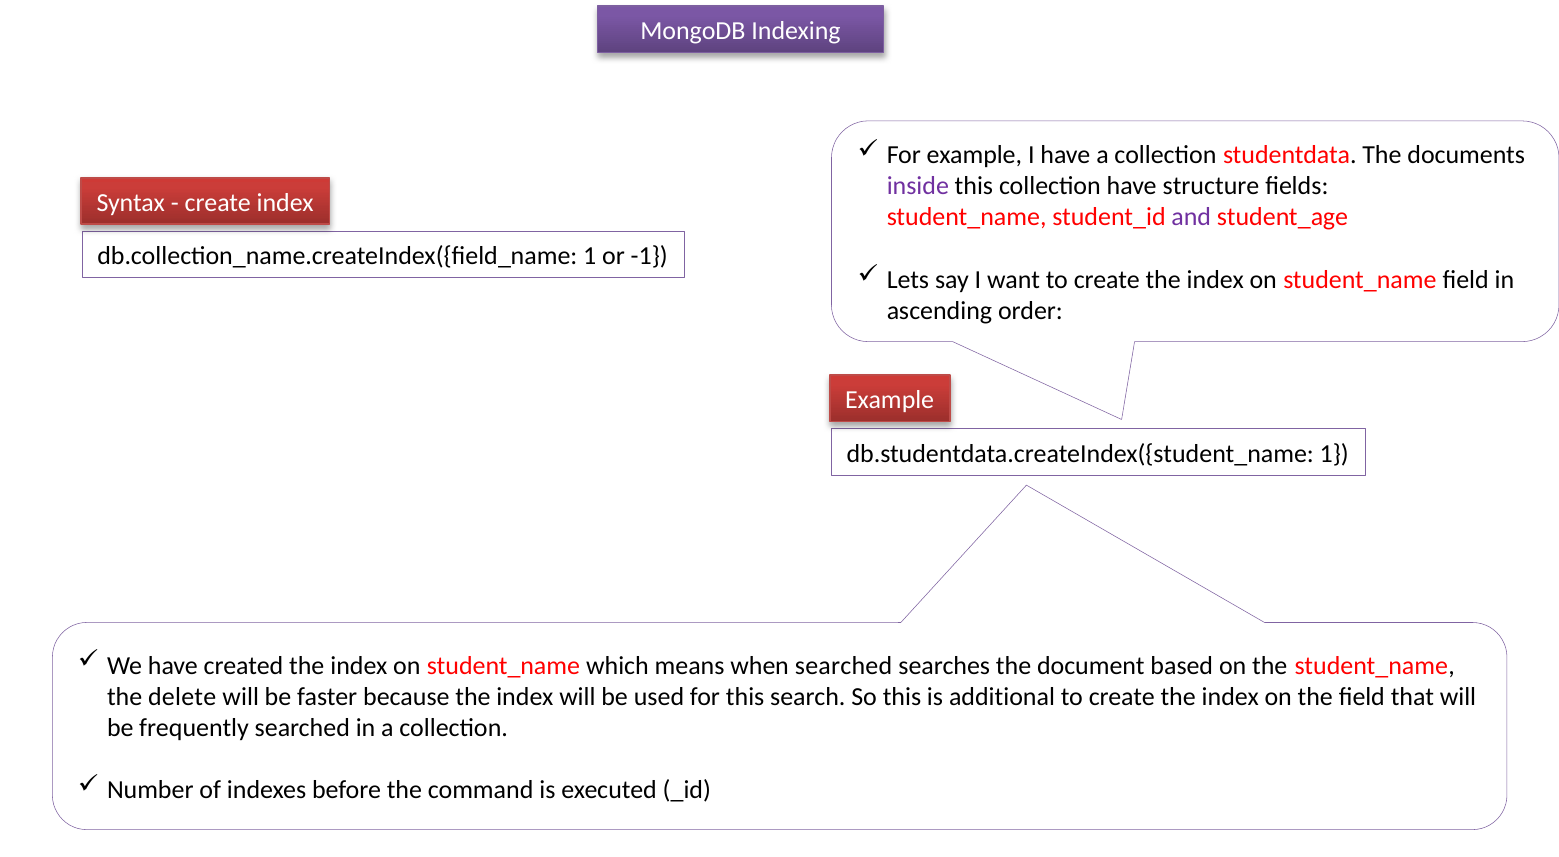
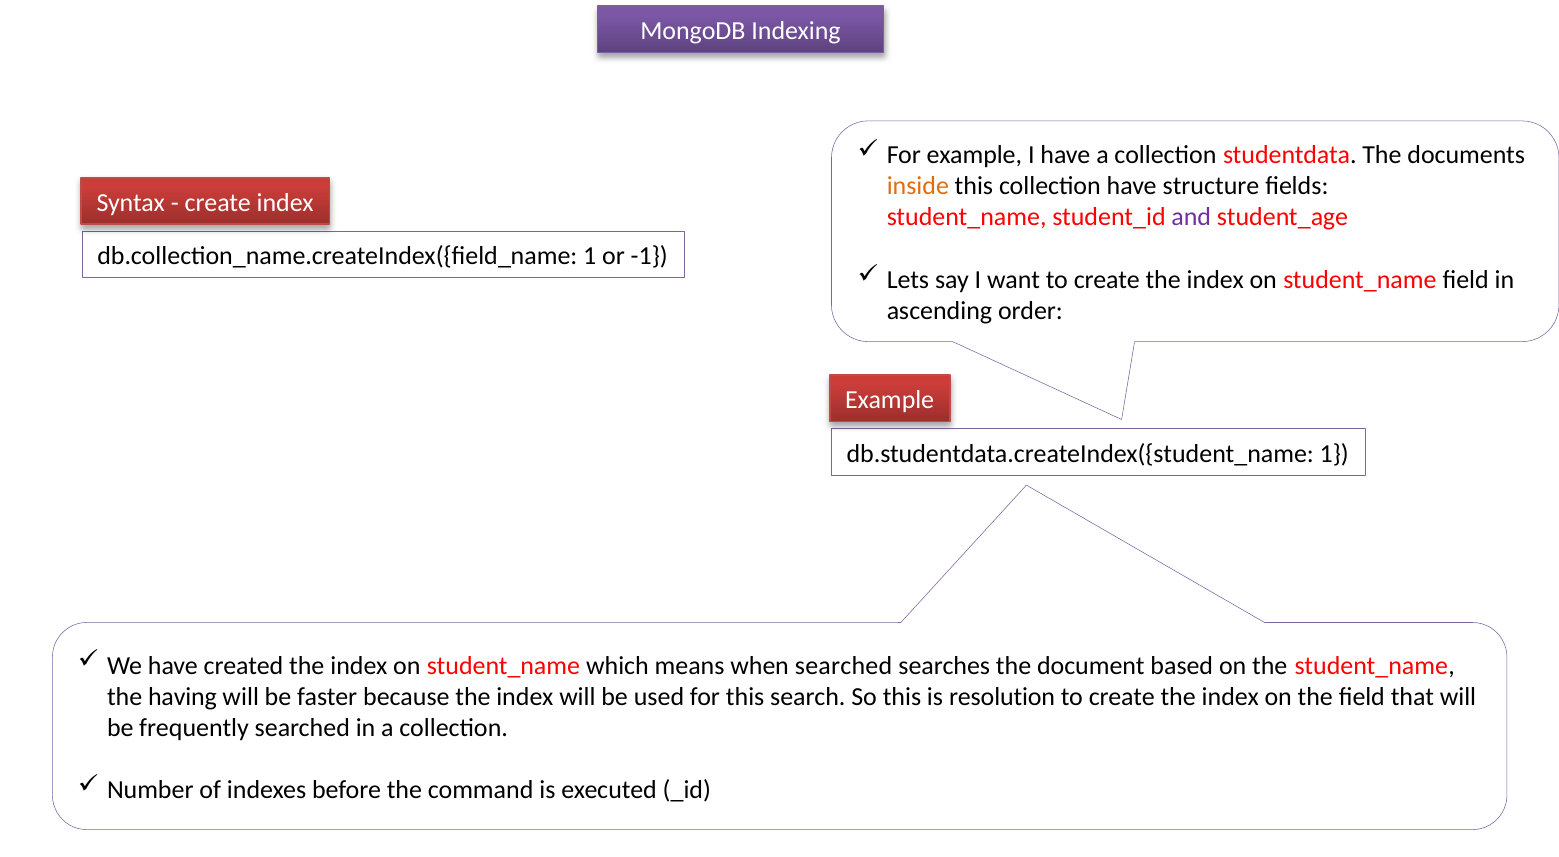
inside colour: purple -> orange
delete: delete -> having
additional: additional -> resolution
